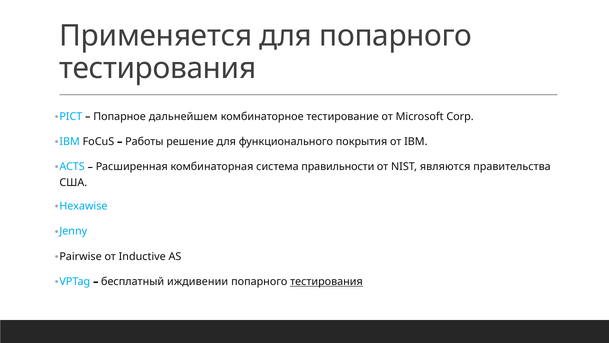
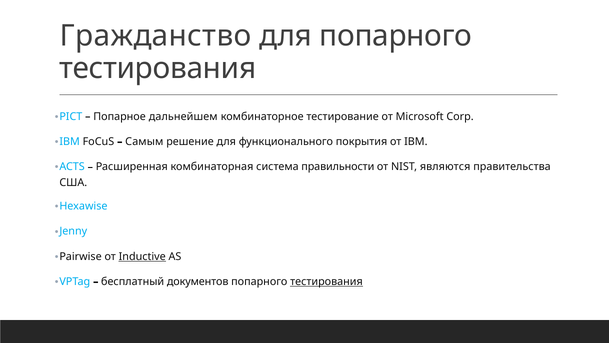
Применяется: Применяется -> Гражданство
Работы: Работы -> Самым
Inductive underline: none -> present
иждивении: иждивении -> документов
